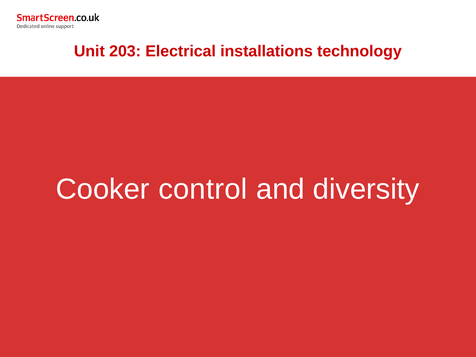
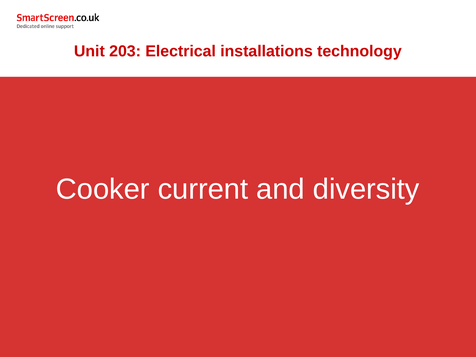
control: control -> current
